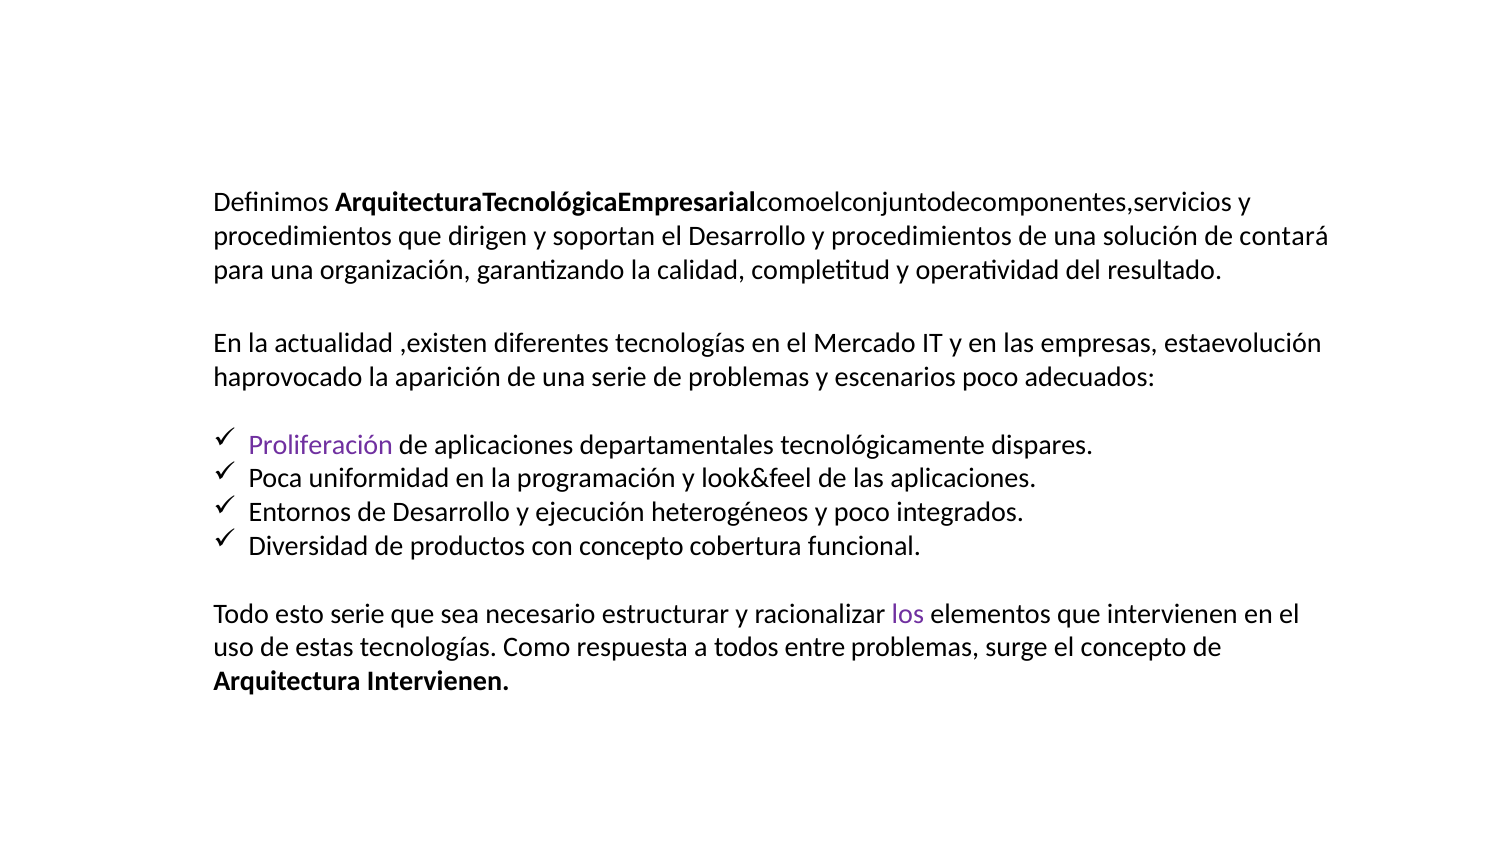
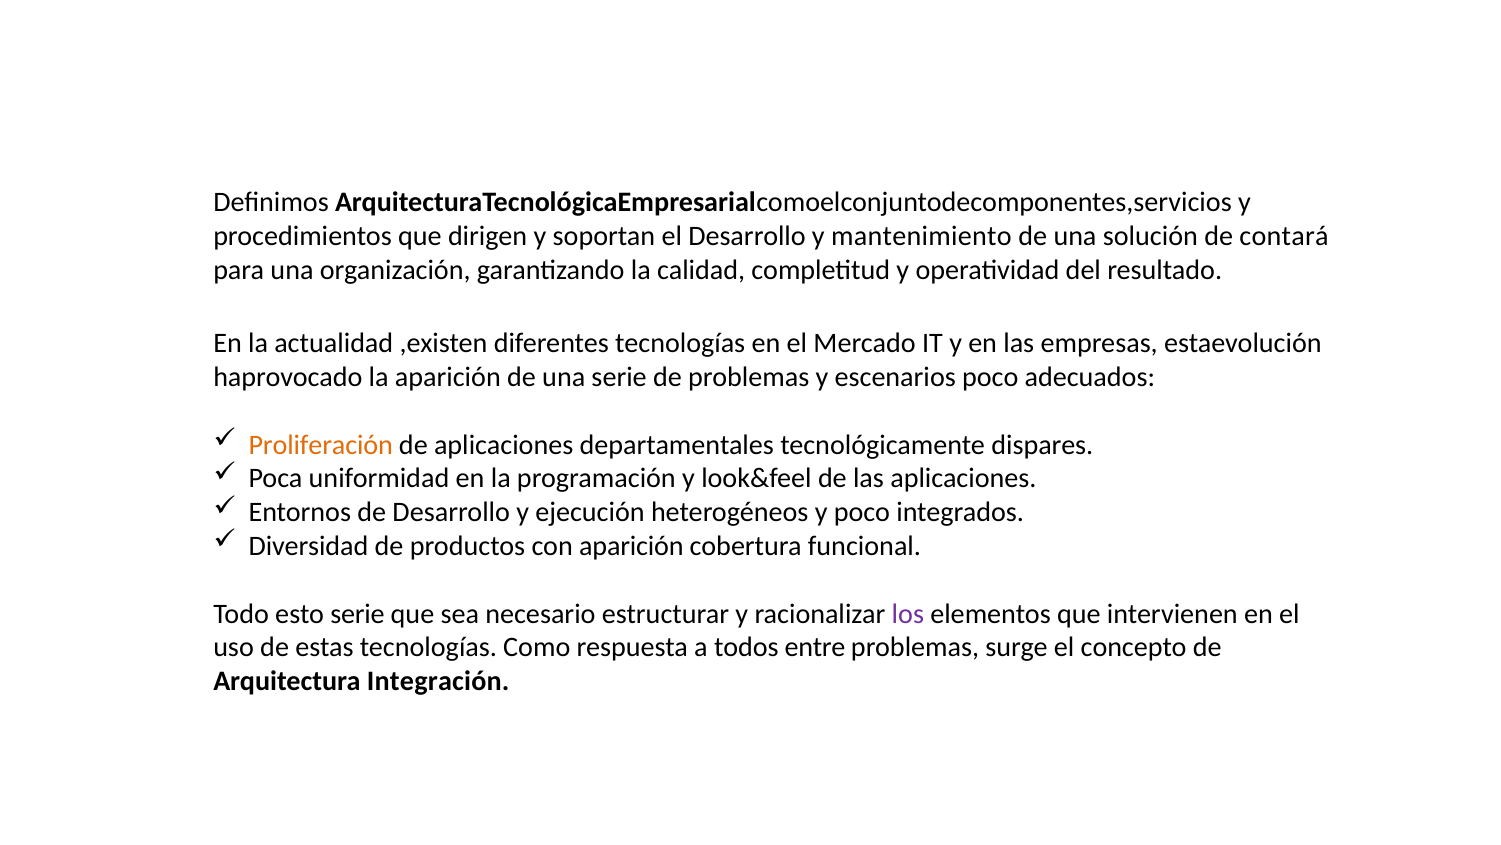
Desarrollo y procedimientos: procedimientos -> mantenimiento
Proliferación colour: purple -> orange
con concepto: concepto -> aparición
Arquitectura Intervienen: Intervienen -> Integración
